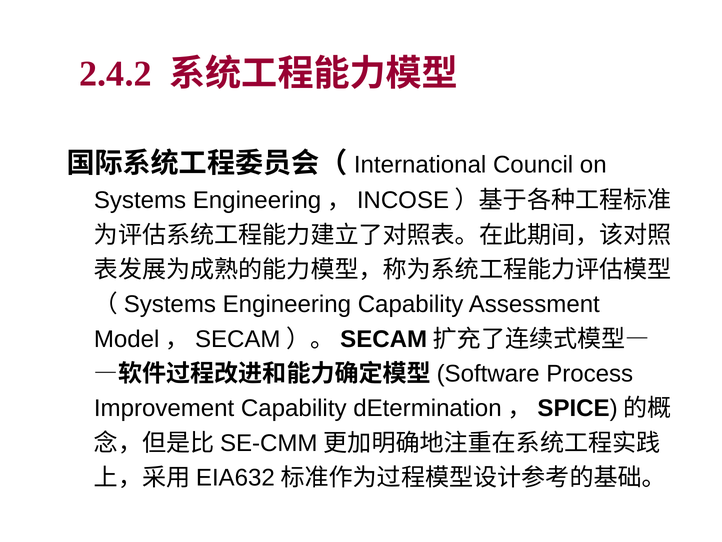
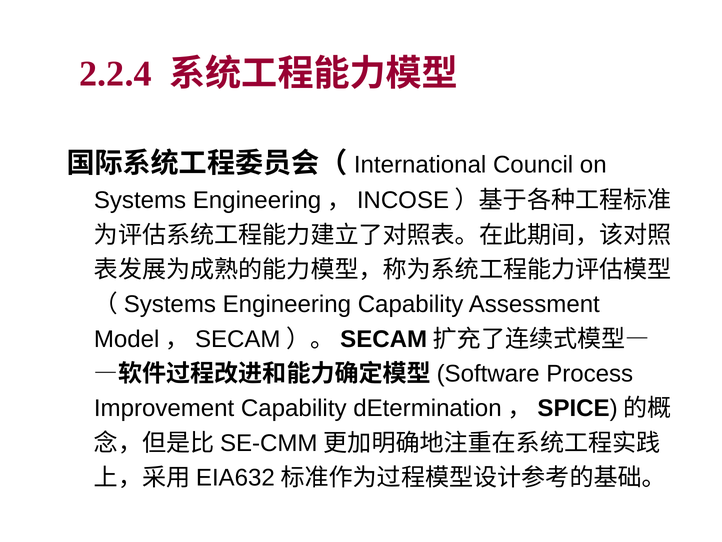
2.4.2: 2.4.2 -> 2.2.4
